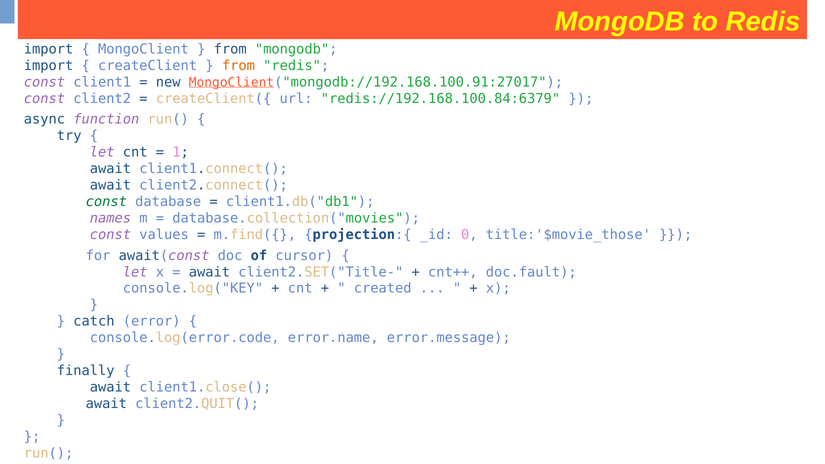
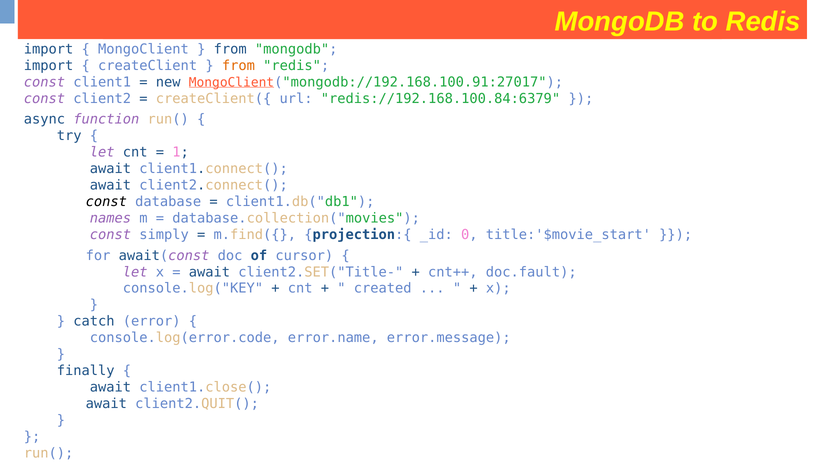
const at (106, 202) colour: green -> black
values: values -> simply
title:'$movie_those: title:'$movie_those -> title:'$movie_start
